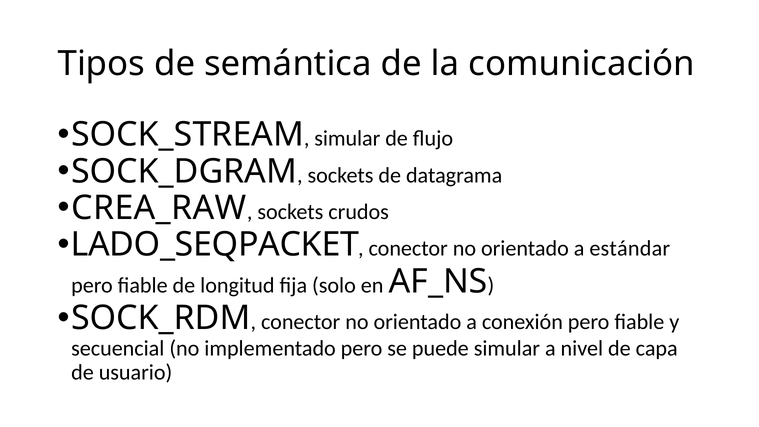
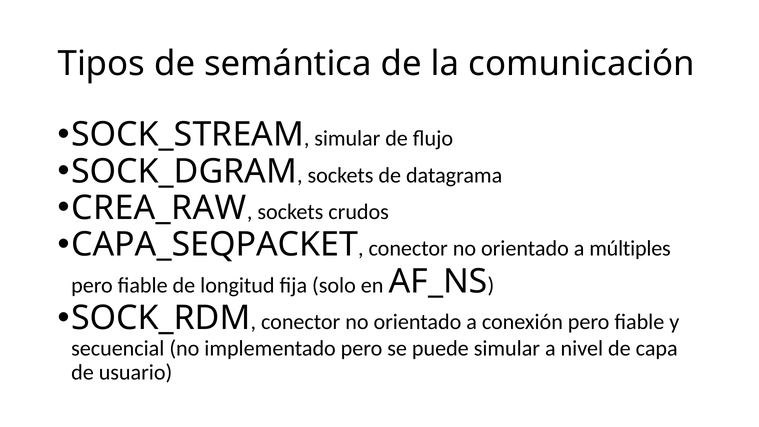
LADO_SEQPACKET: LADO_SEQPACKET -> CAPA_SEQPACKET
estándar: estándar -> múltiples
